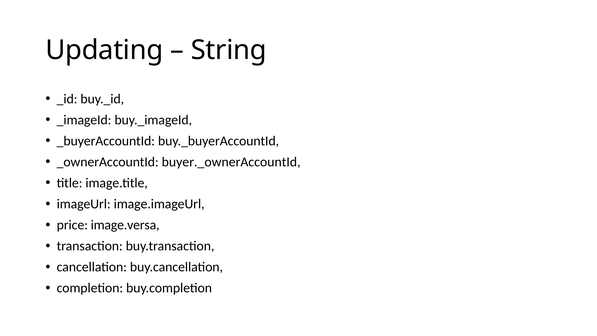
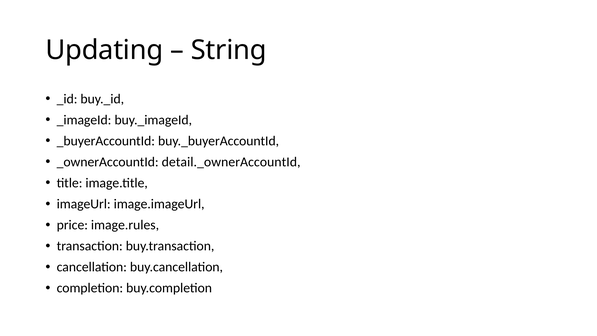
buyer._ownerAccountId: buyer._ownerAccountId -> detail._ownerAccountId
image.versa: image.versa -> image.rules
